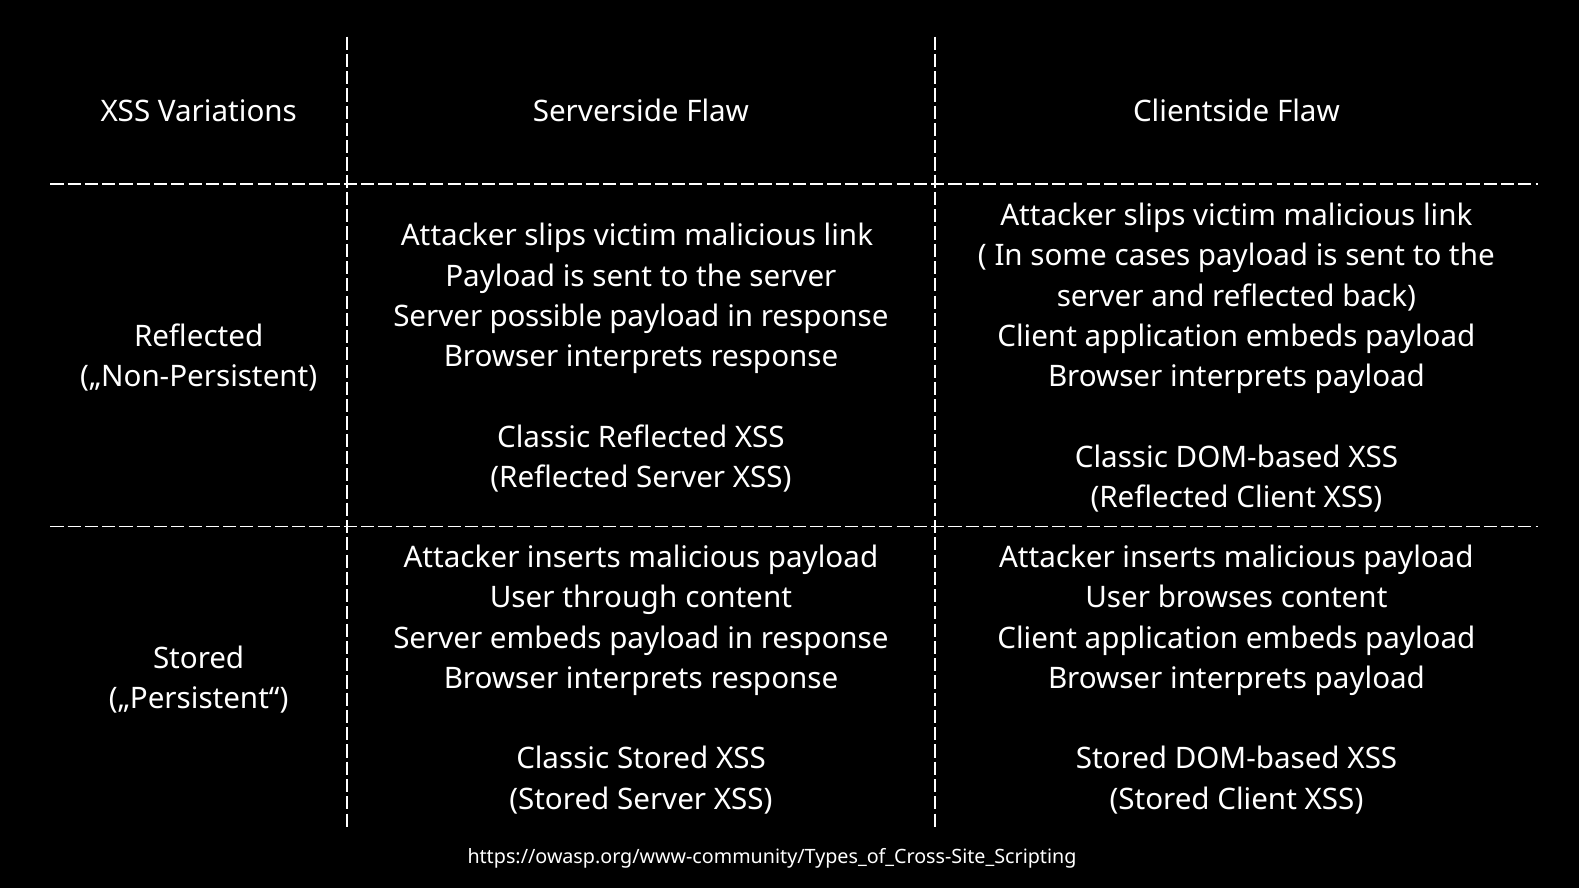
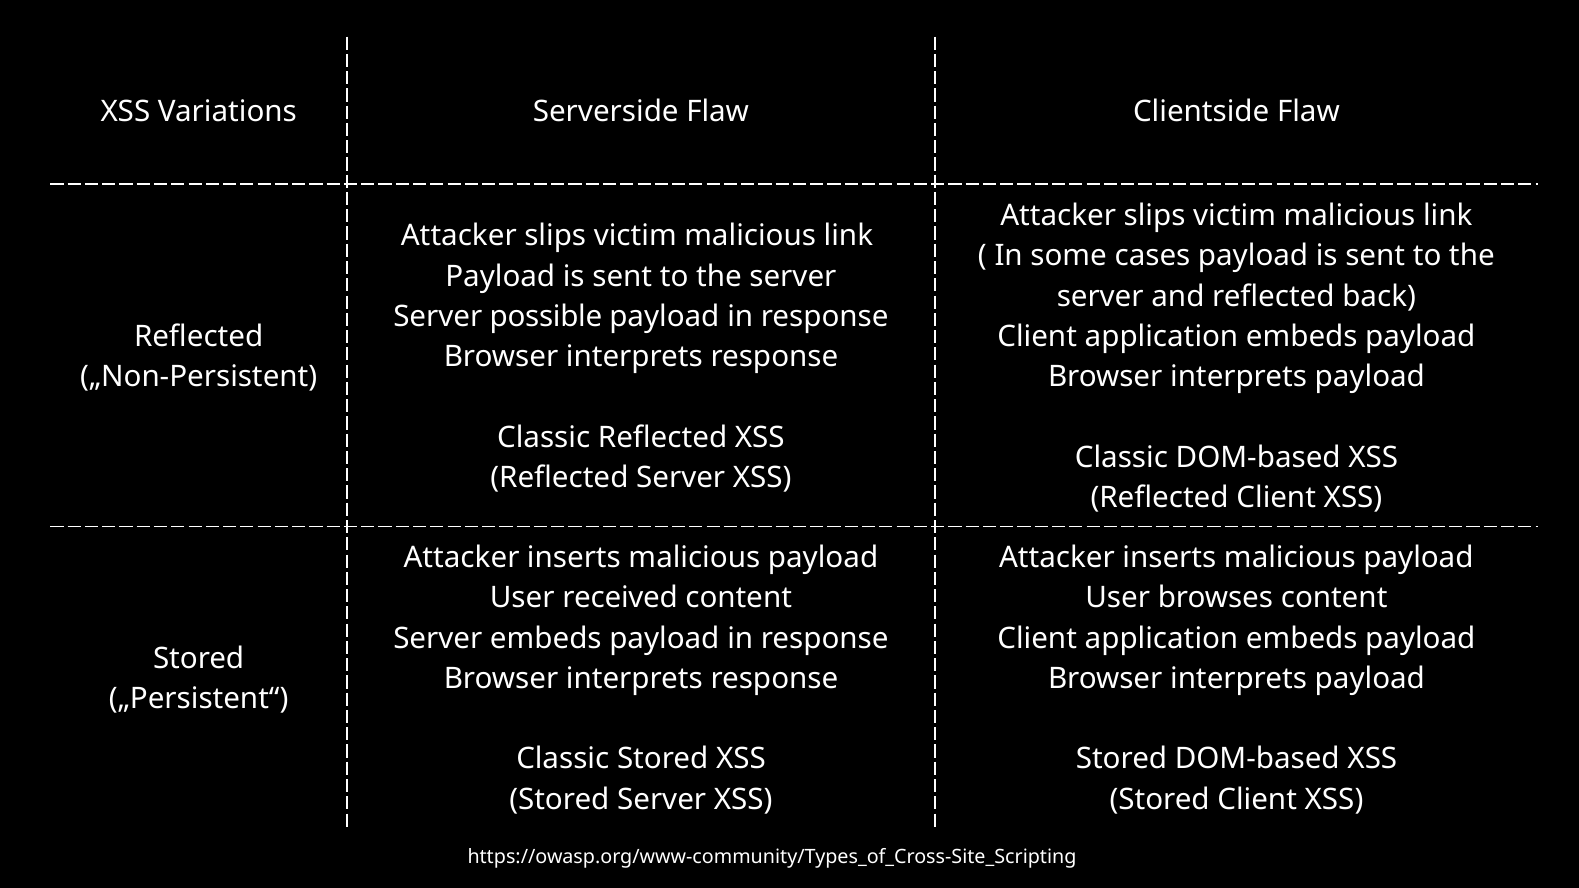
through: through -> received
